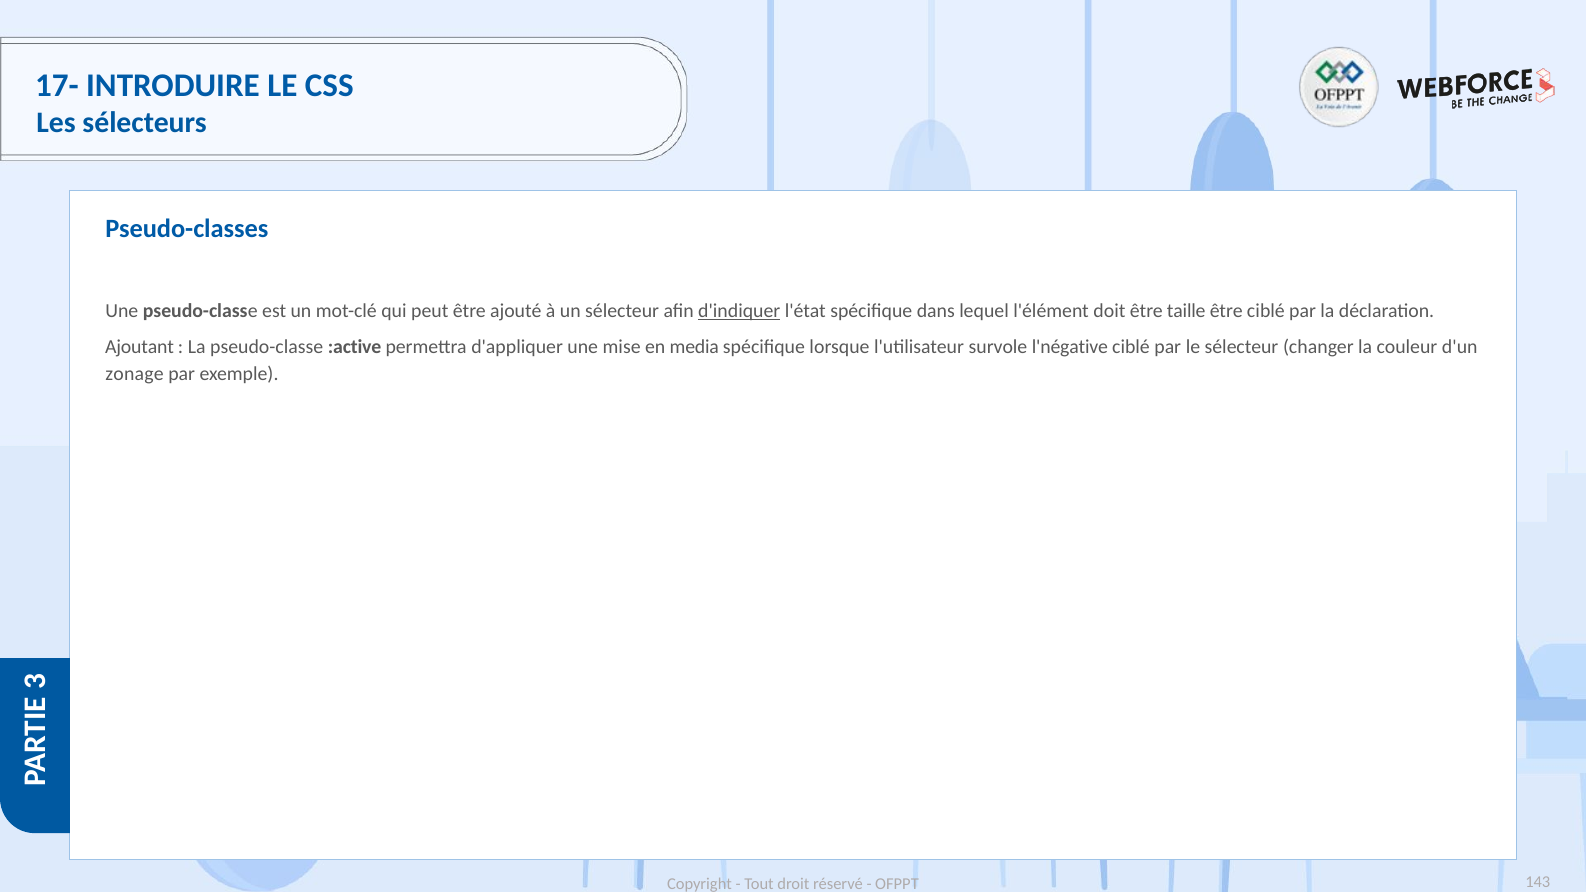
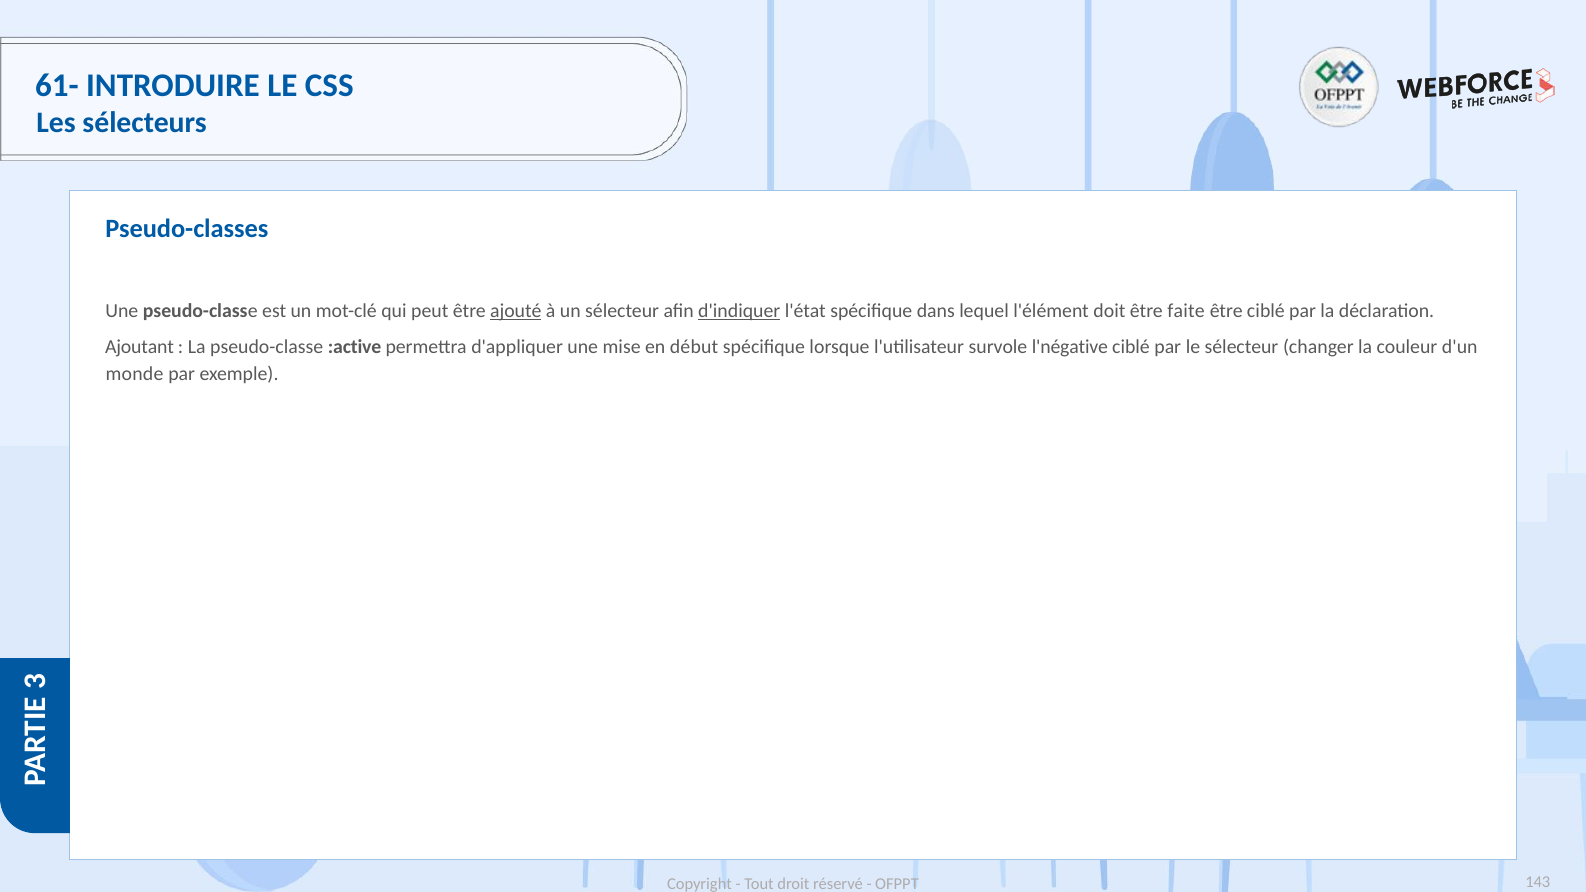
17-: 17- -> 61-
ajouté underline: none -> present
taille: taille -> faite
media: media -> début
zonage: zonage -> monde
